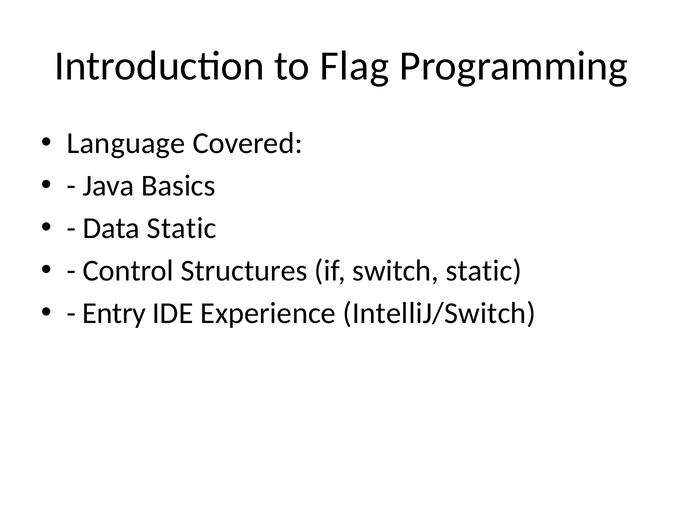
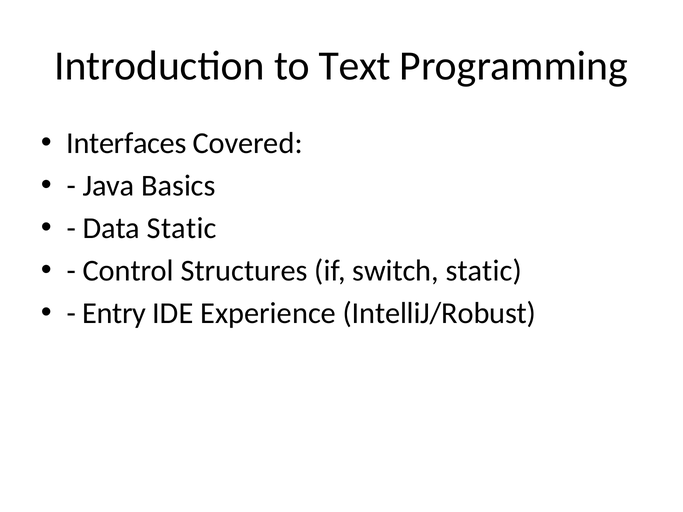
Flag: Flag -> Text
Language: Language -> Interfaces
IntelliJ/Switch: IntelliJ/Switch -> IntelliJ/Robust
